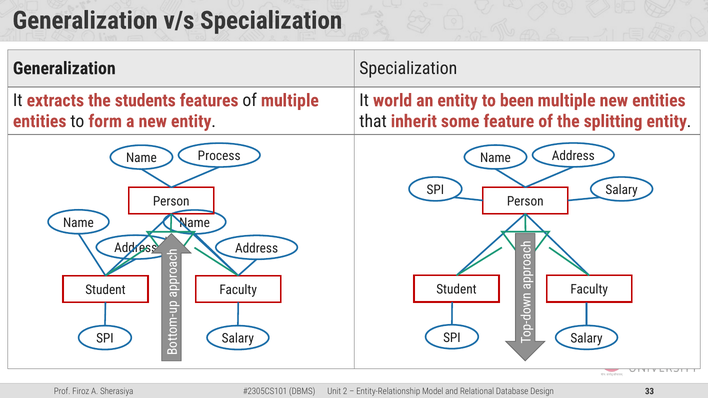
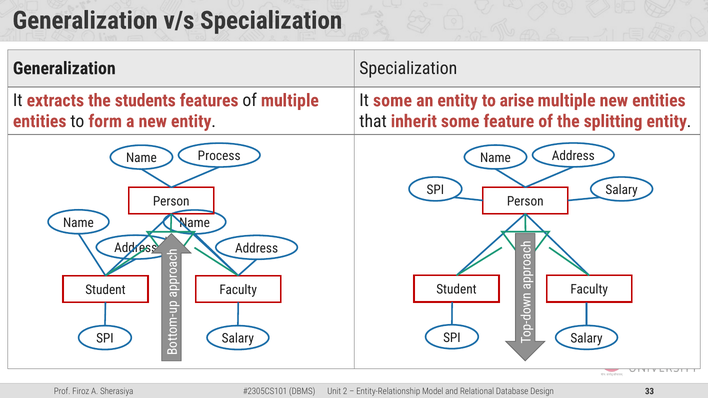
It world: world -> some
been: been -> arise
